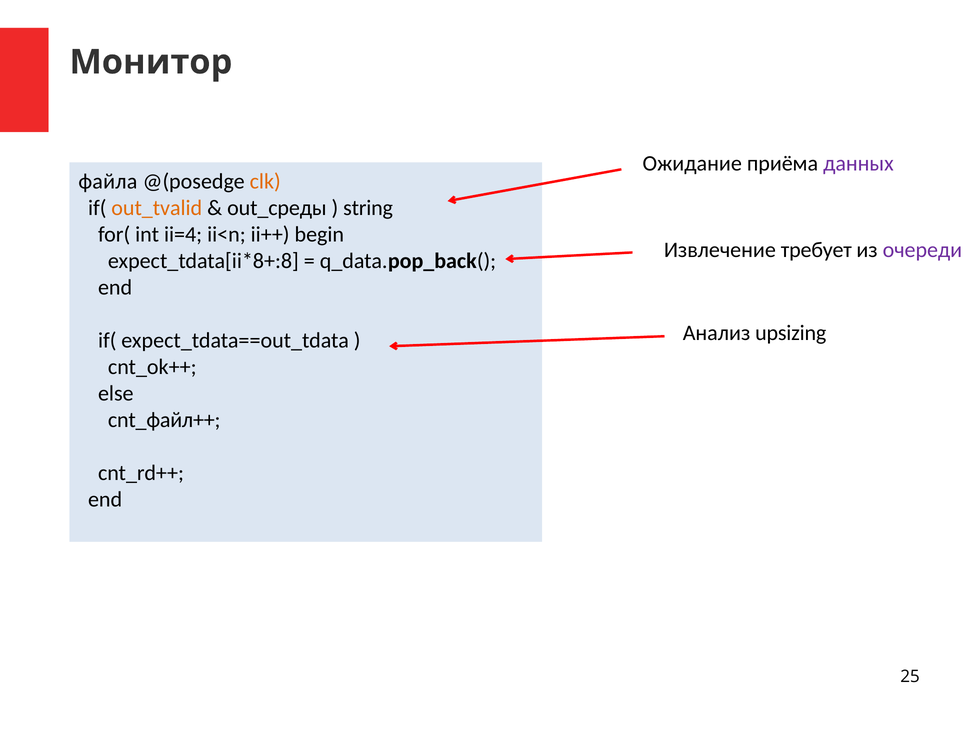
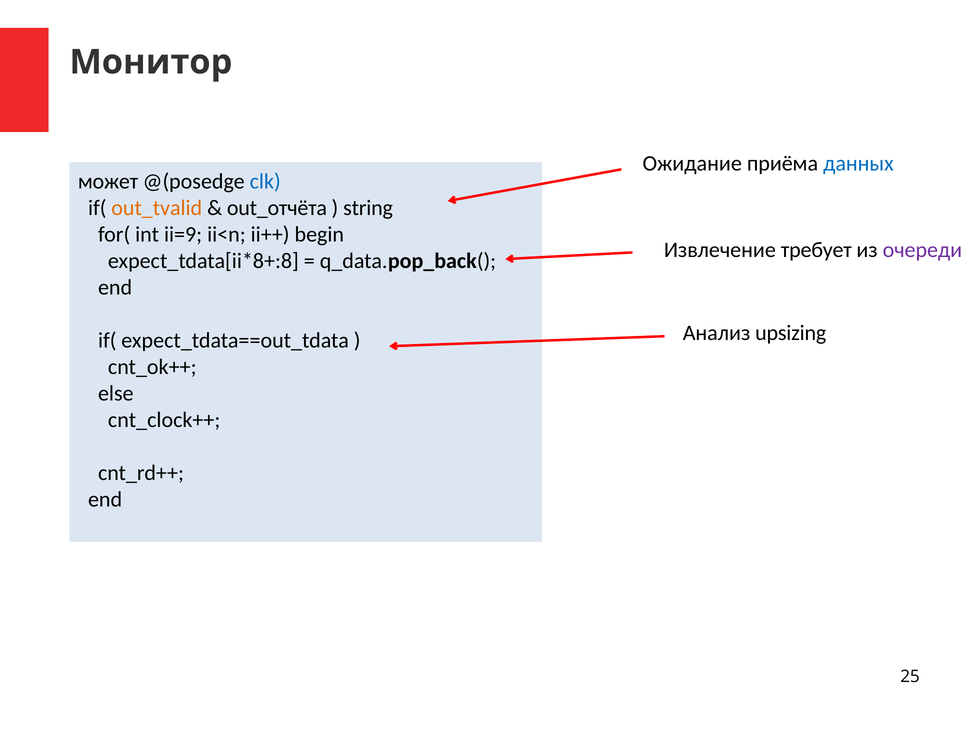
данных colour: purple -> blue
файла: файла -> может
clk colour: orange -> blue
out_среды: out_среды -> out_отчёта
ii=4: ii=4 -> ii=9
cnt_файл++: cnt_файл++ -> cnt_cloсk++
